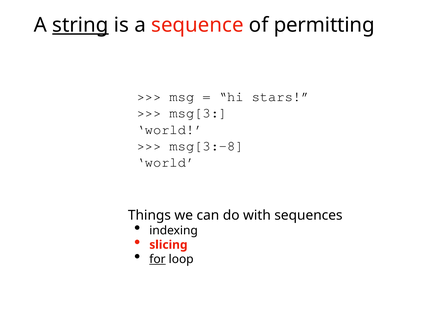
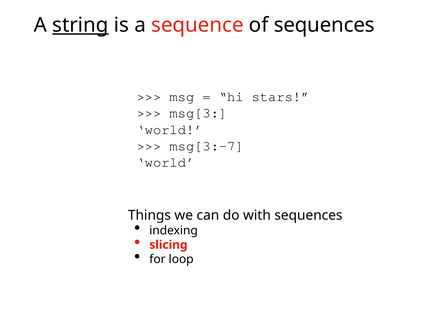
of permitting: permitting -> sequences
msg[3:-8: msg[3:-8 -> msg[3:-7
for underline: present -> none
